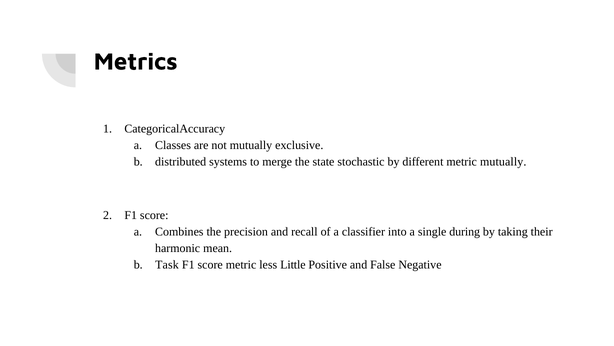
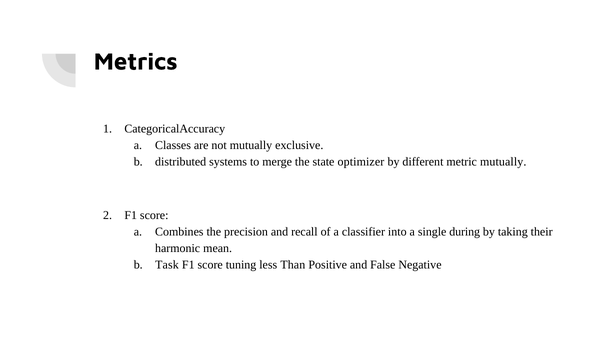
stochastic: stochastic -> optimizer
score metric: metric -> tuning
Little: Little -> Than
